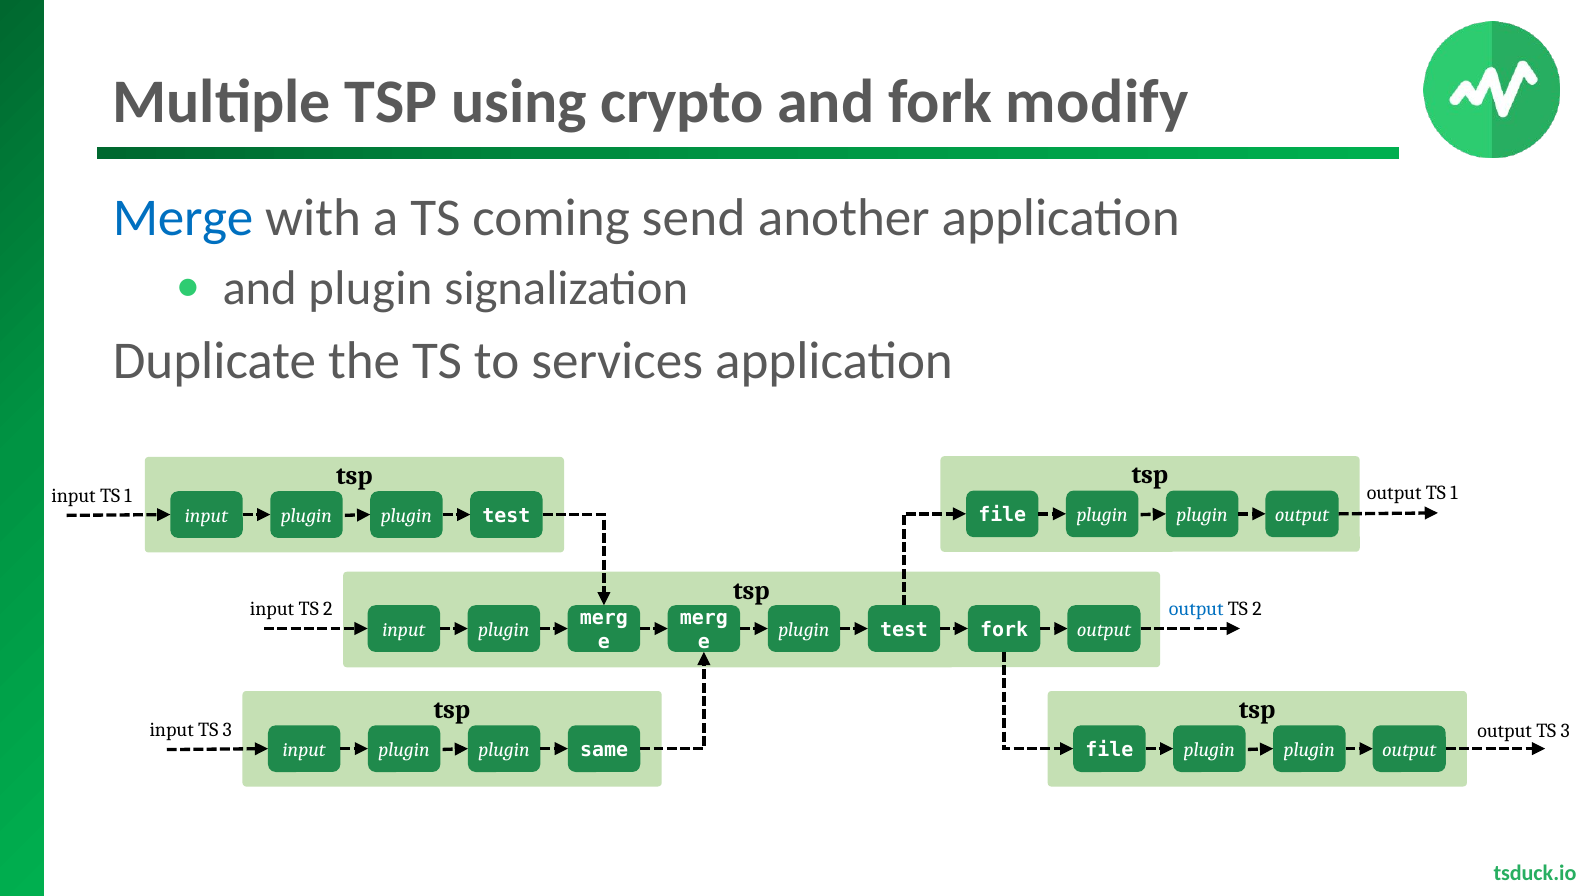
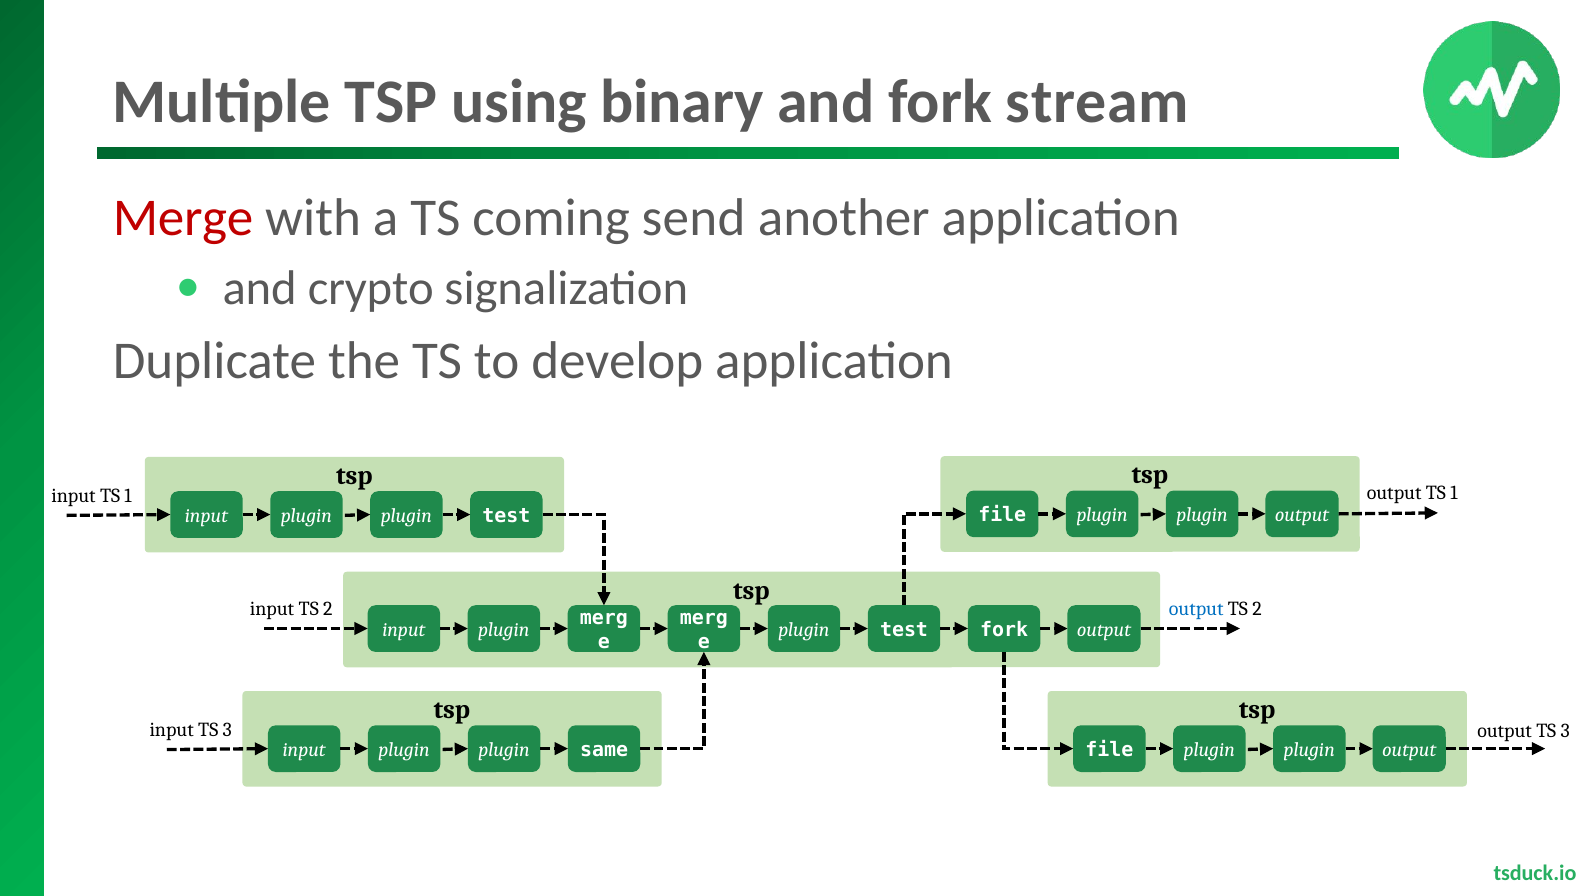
crypto: crypto -> binary
modify: modify -> stream
Merge colour: blue -> red
and plugin: plugin -> crypto
services: services -> develop
